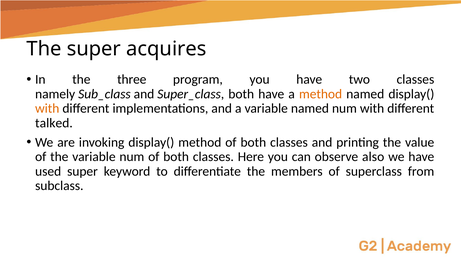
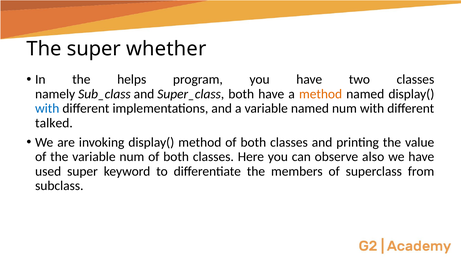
acquires: acquires -> whether
three: three -> helps
with at (47, 109) colour: orange -> blue
